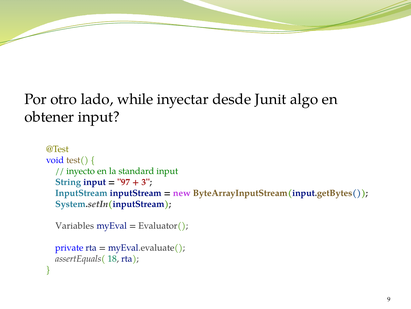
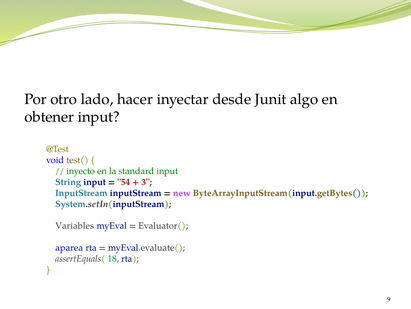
while: while -> hacer
97: 97 -> 54
private: private -> aparea
